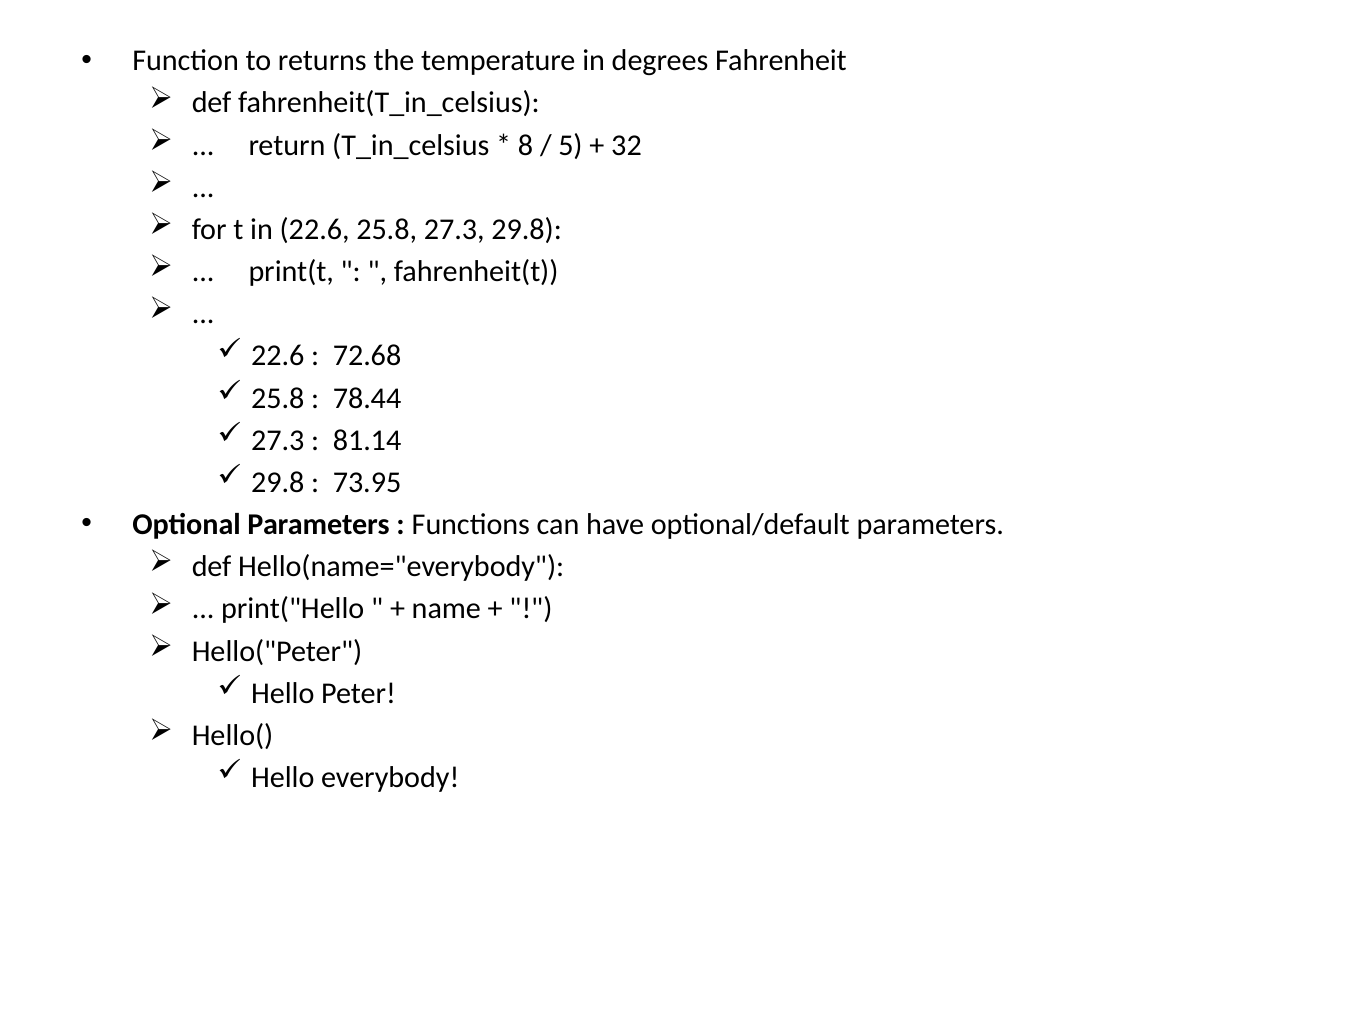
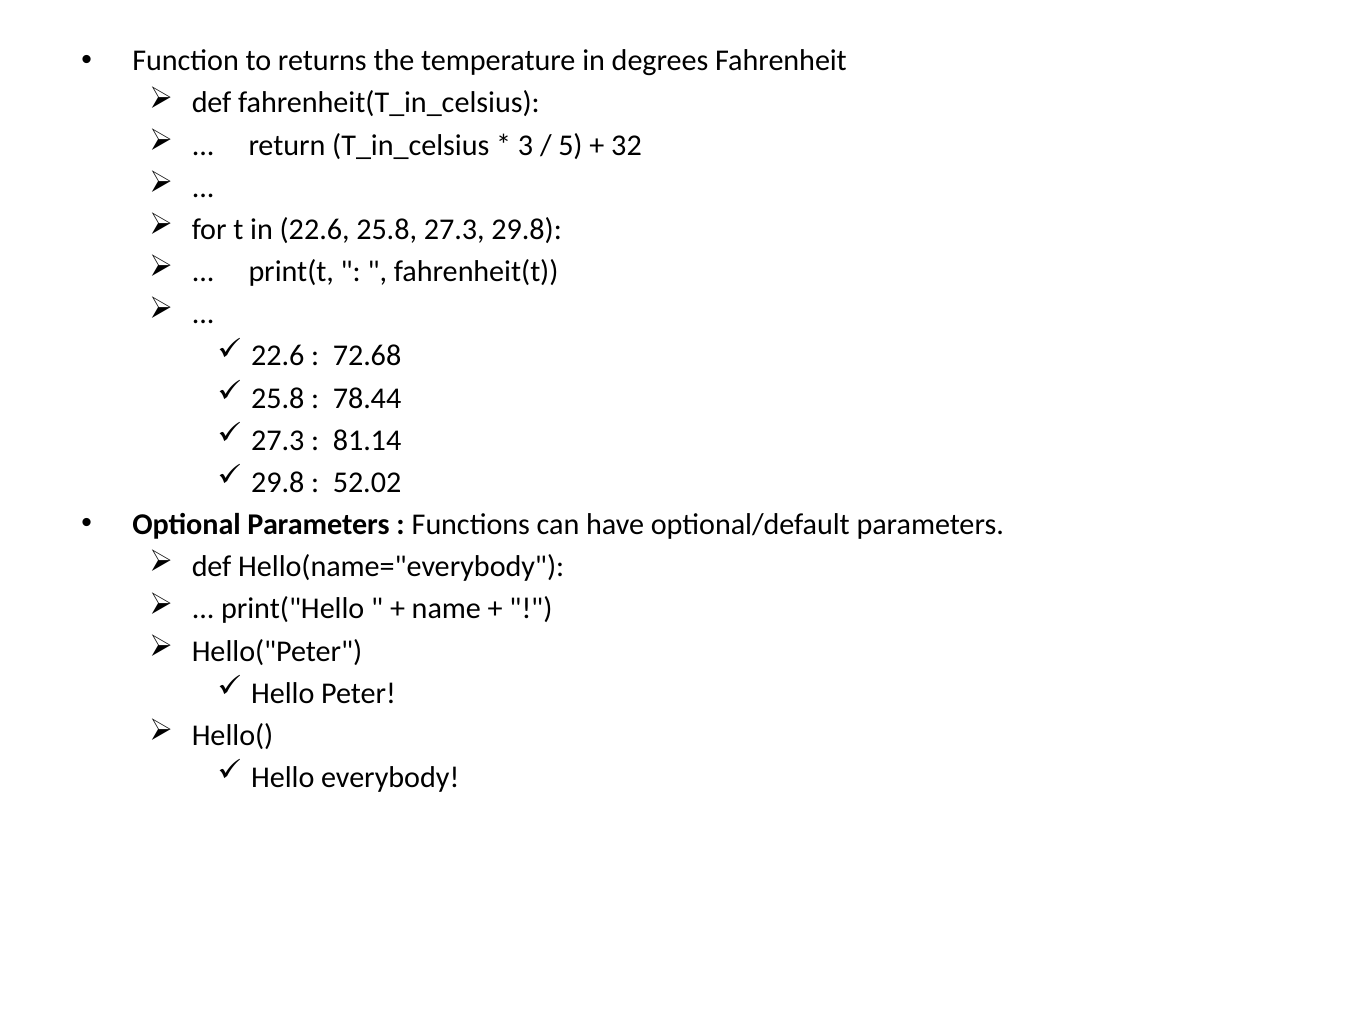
8: 8 -> 3
73.95: 73.95 -> 52.02
